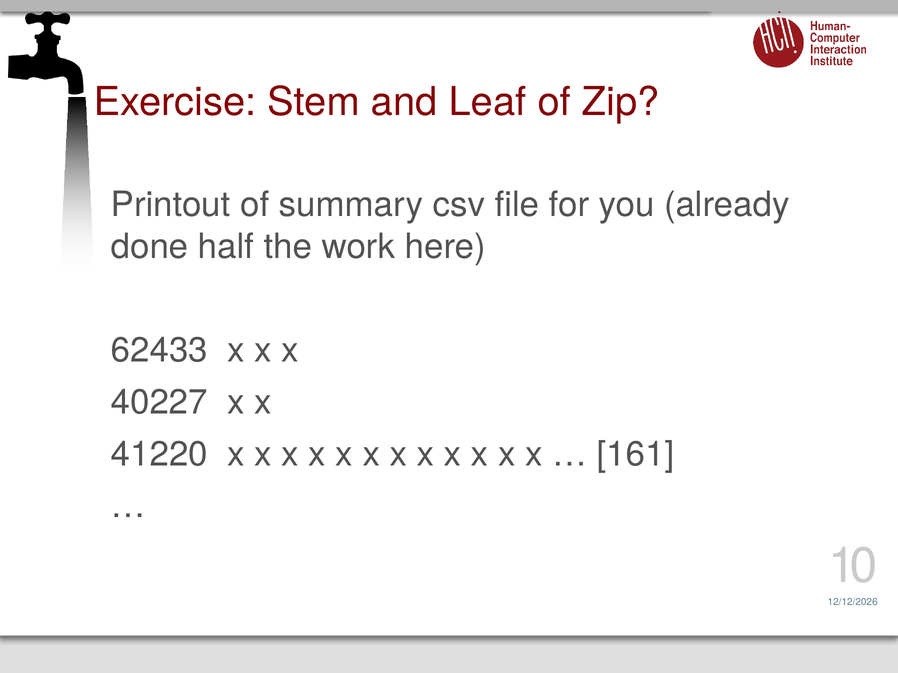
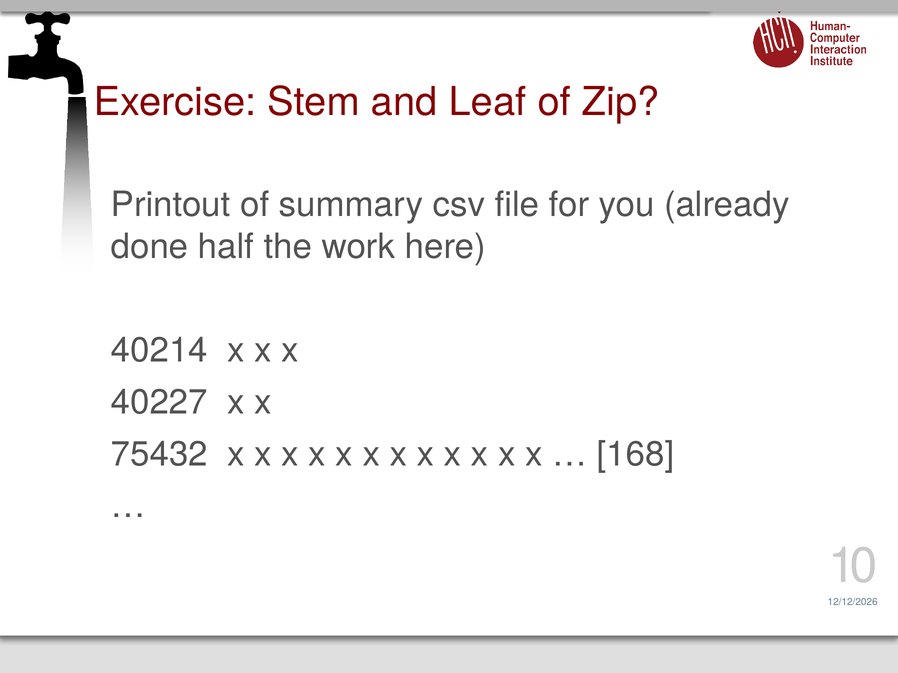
62433: 62433 -> 40214
41220: 41220 -> 75432
161: 161 -> 168
